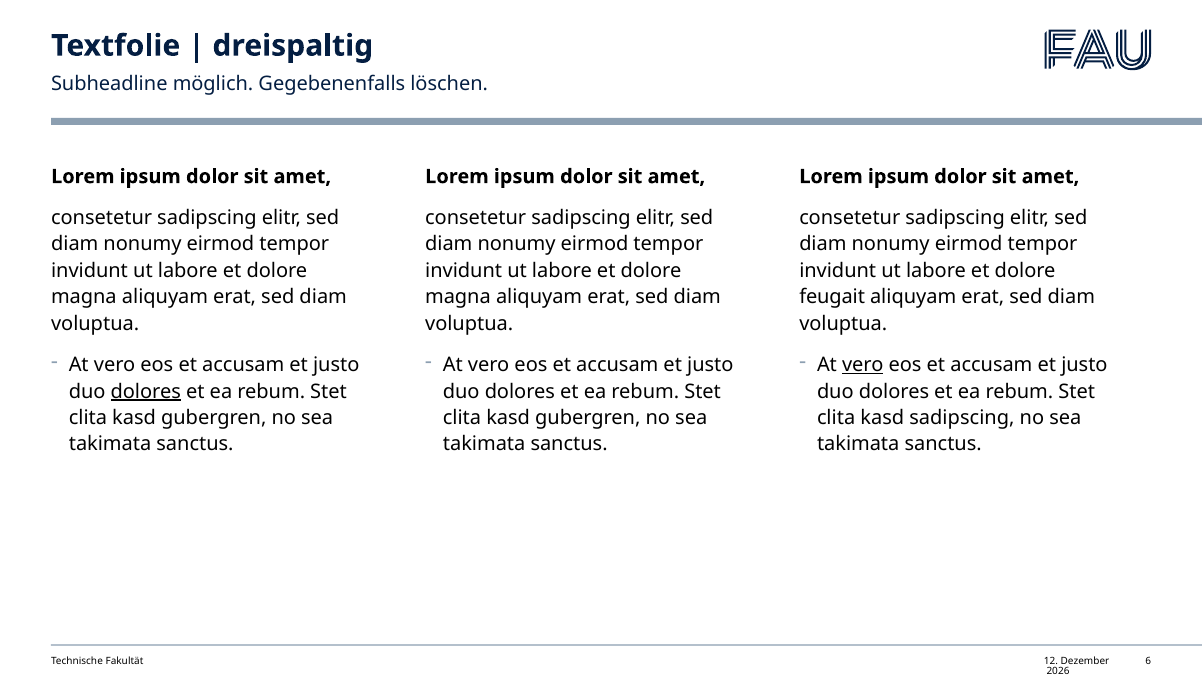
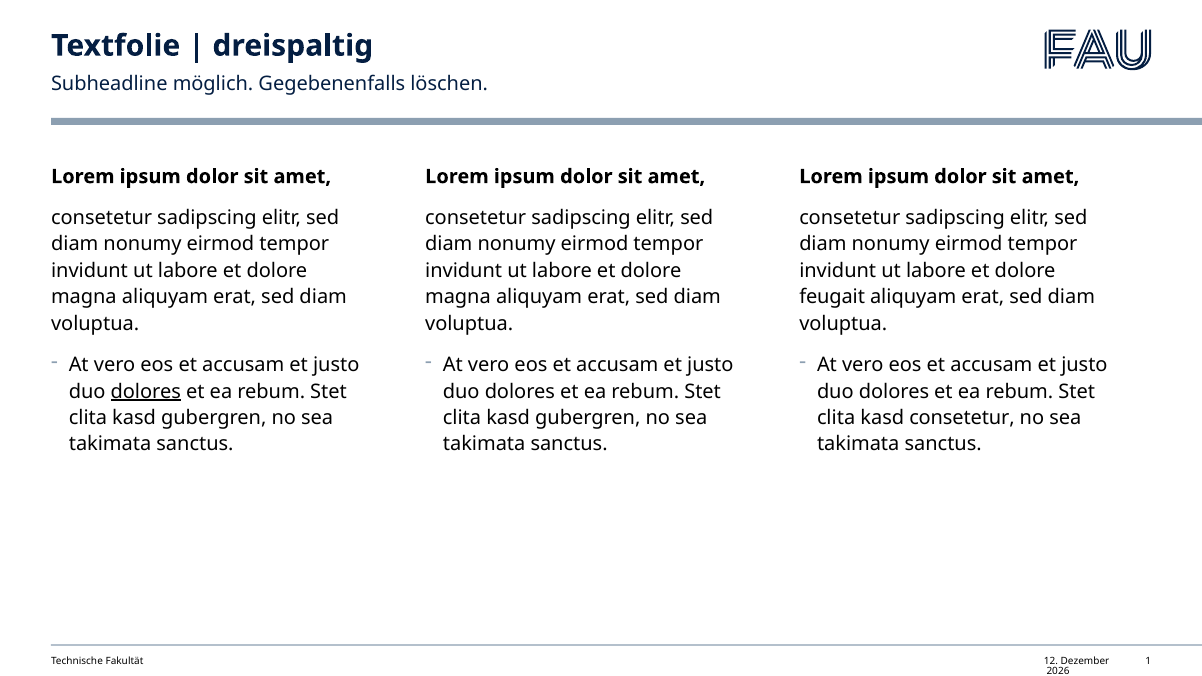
vero at (863, 365) underline: present -> none
kasd sadipscing: sadipscing -> consetetur
6: 6 -> 1
